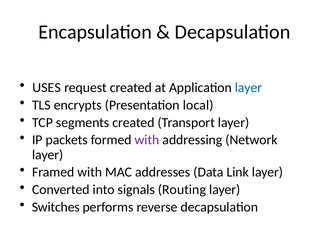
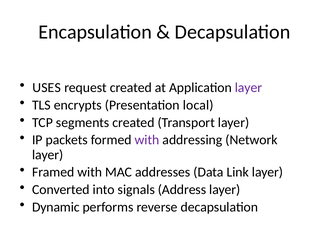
layer at (248, 87) colour: blue -> purple
Routing: Routing -> Address
Switches: Switches -> Dynamic
